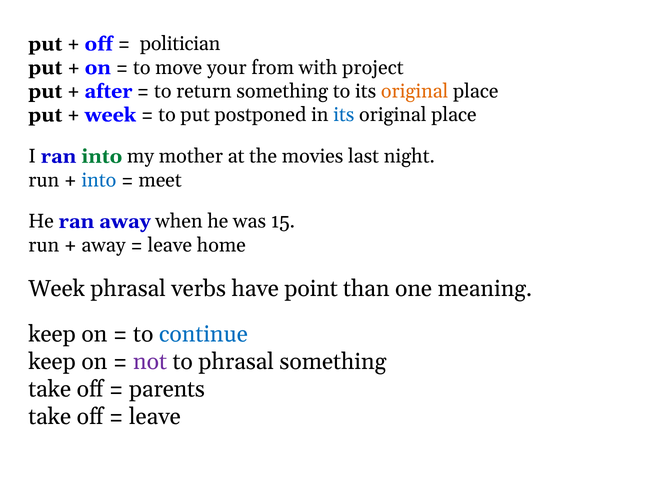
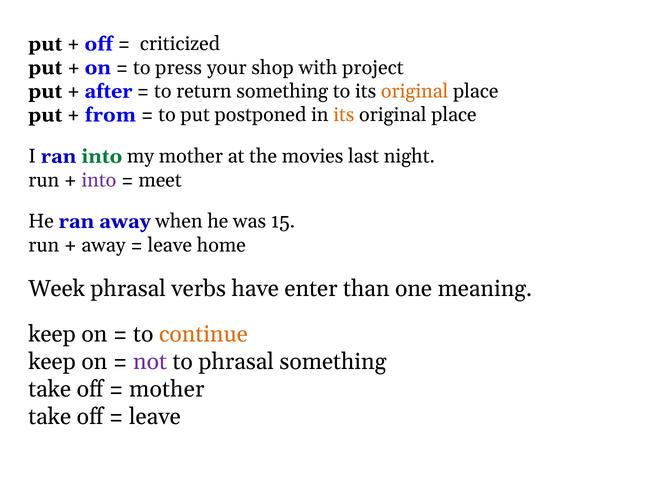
politician: politician -> criticized
move: move -> press
from: from -> shop
week at (110, 115): week -> from
its at (344, 115) colour: blue -> orange
into at (99, 180) colour: blue -> purple
point: point -> enter
continue colour: blue -> orange
parents at (167, 389): parents -> mother
